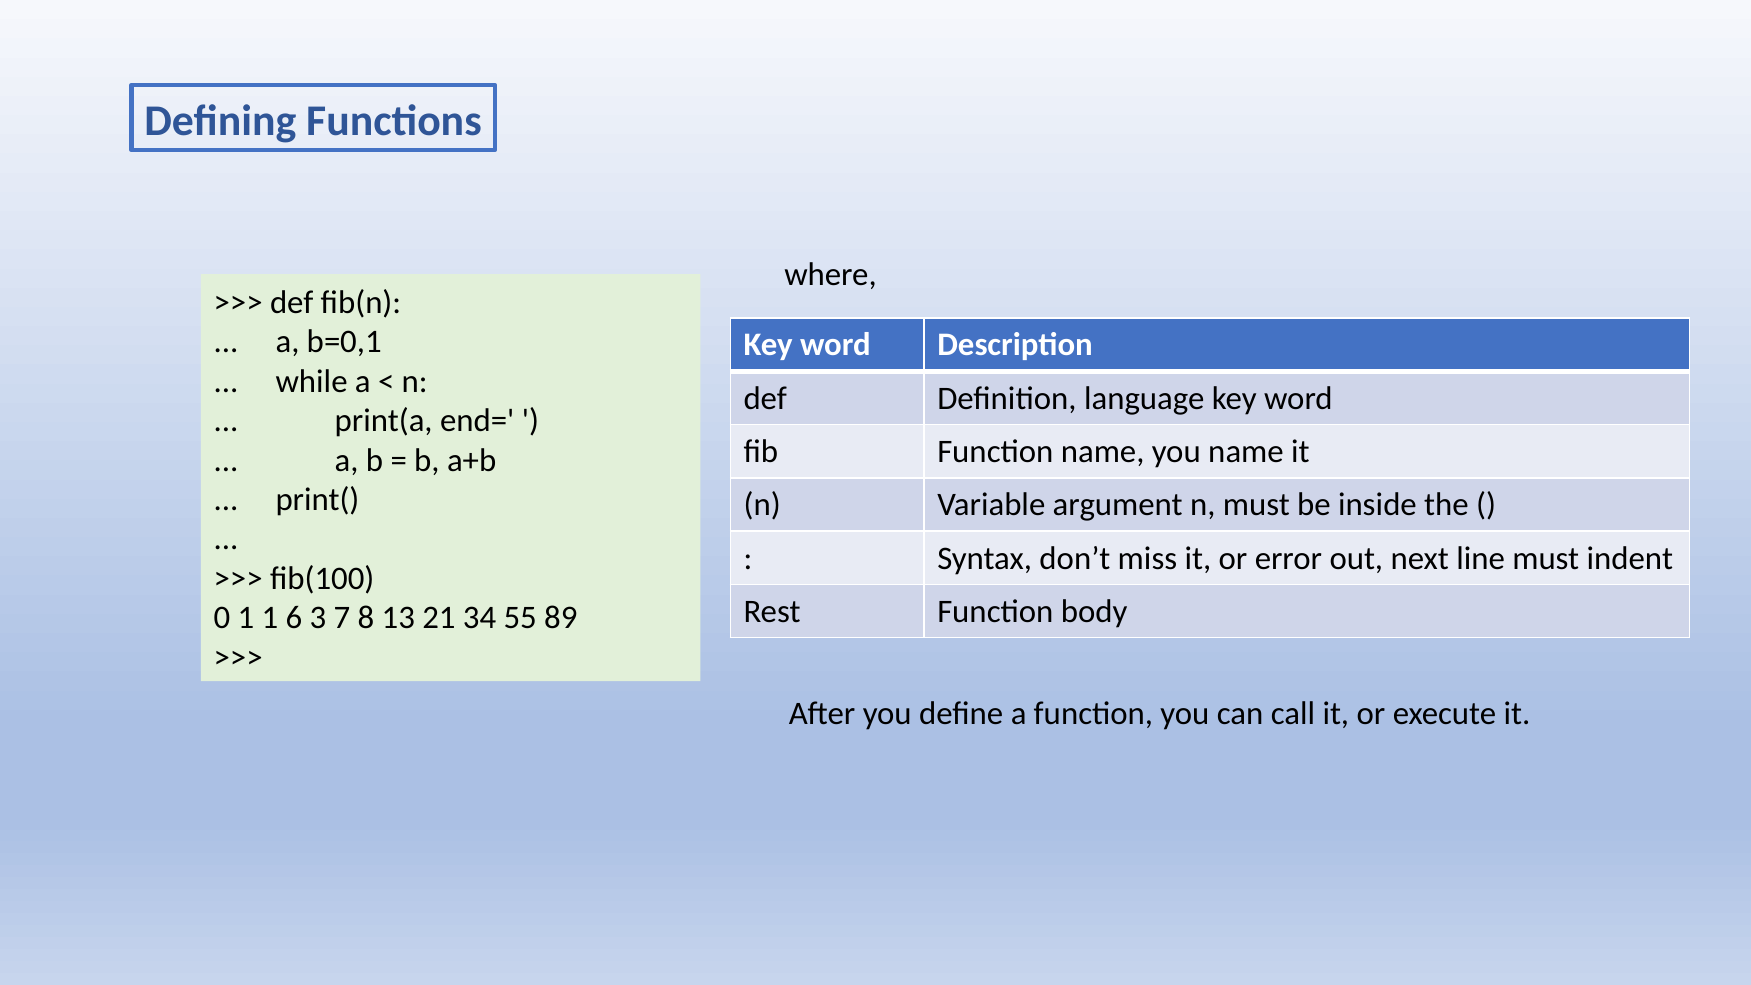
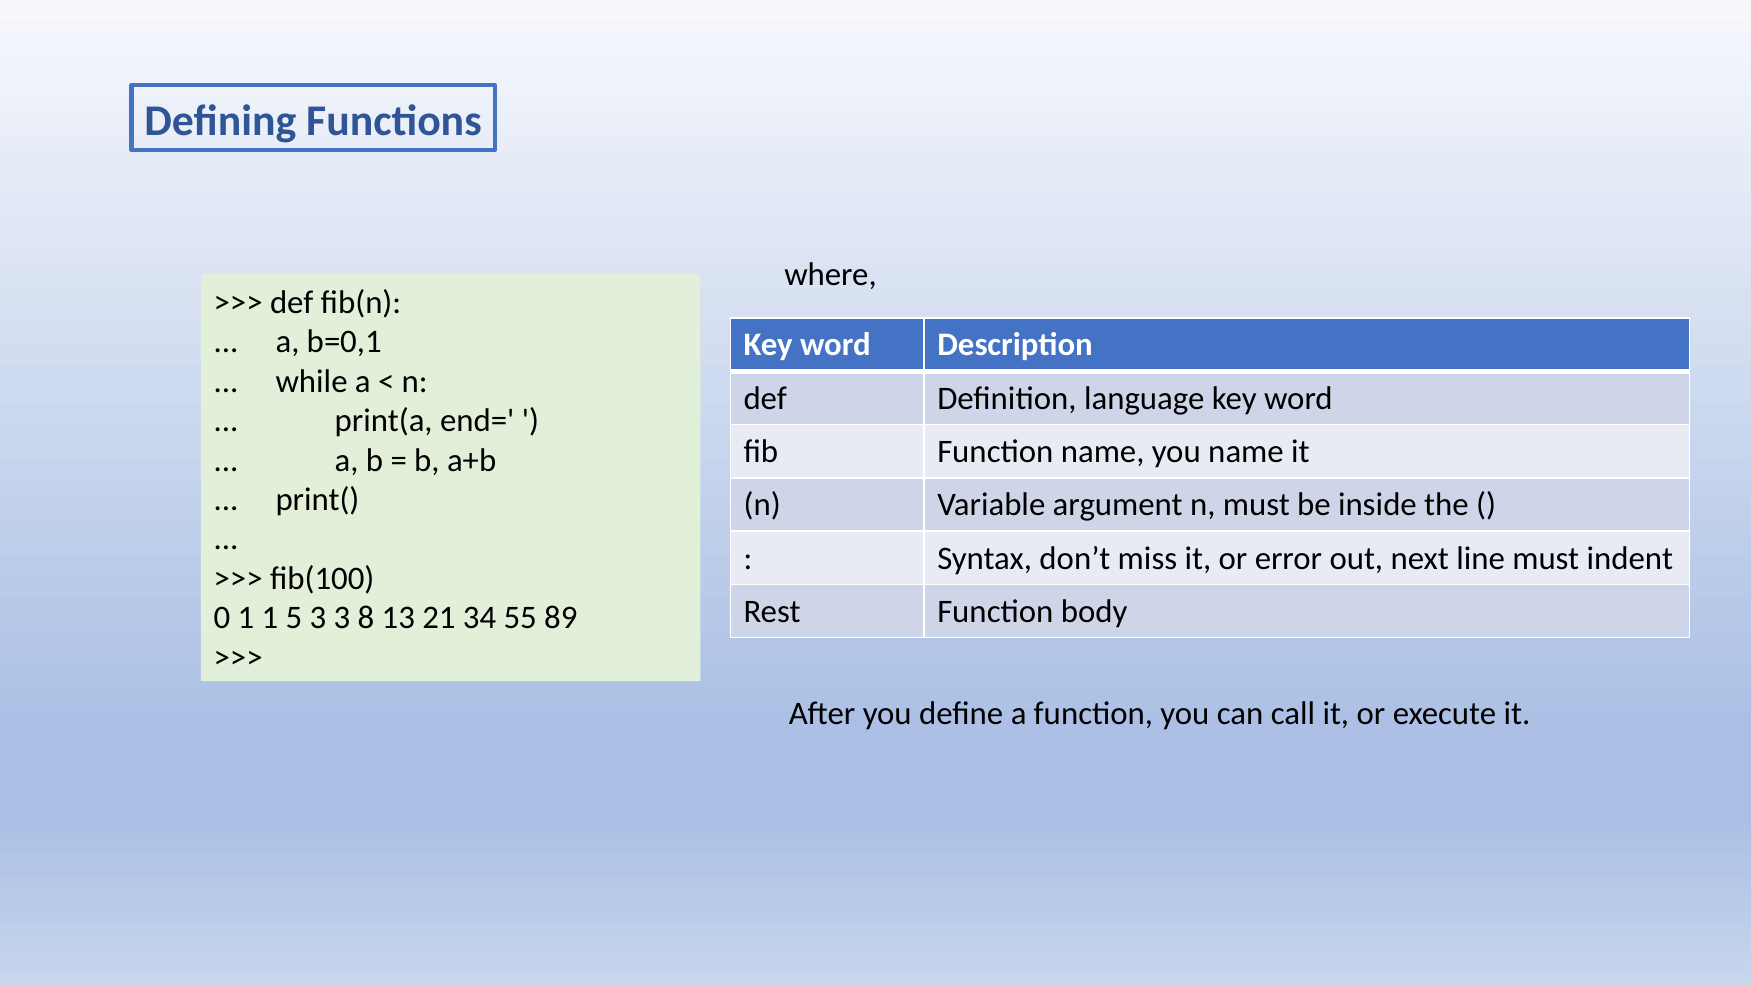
6: 6 -> 5
3 7: 7 -> 3
